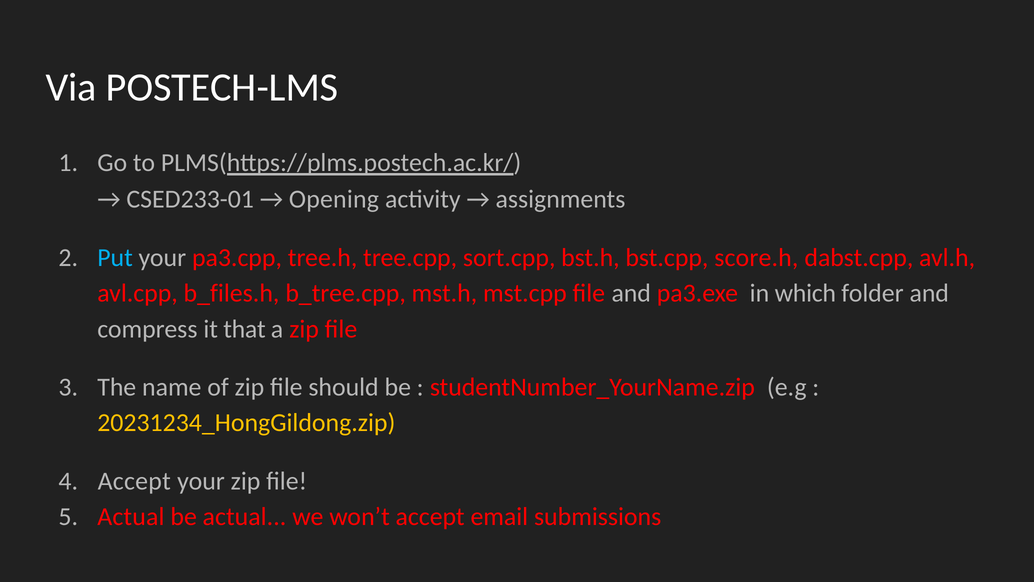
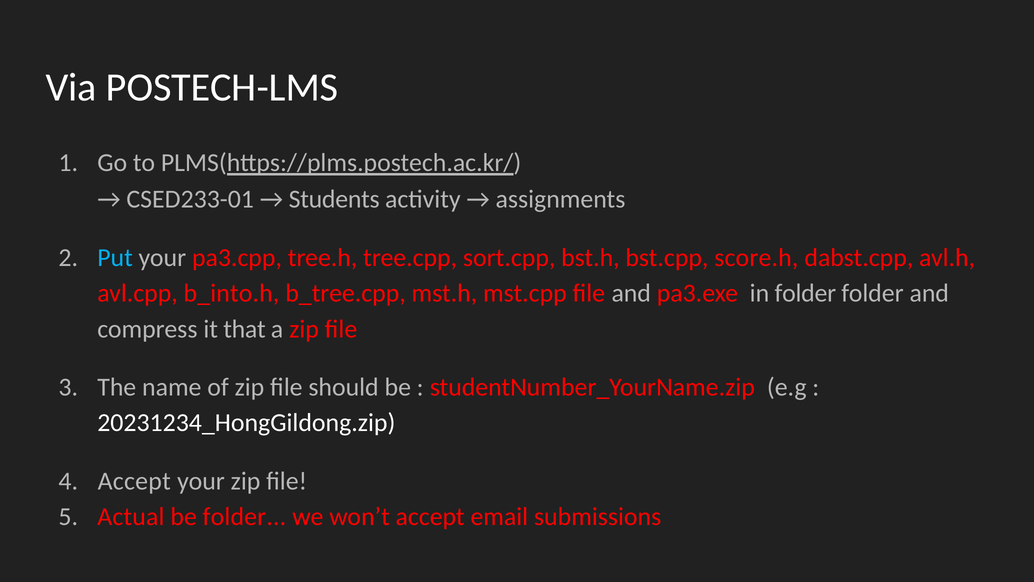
Opening: Opening -> Students
b_files.h: b_files.h -> b_into.h
in which: which -> folder
20231234_HongGildong.zip colour: yellow -> white
be actual: actual -> folder
